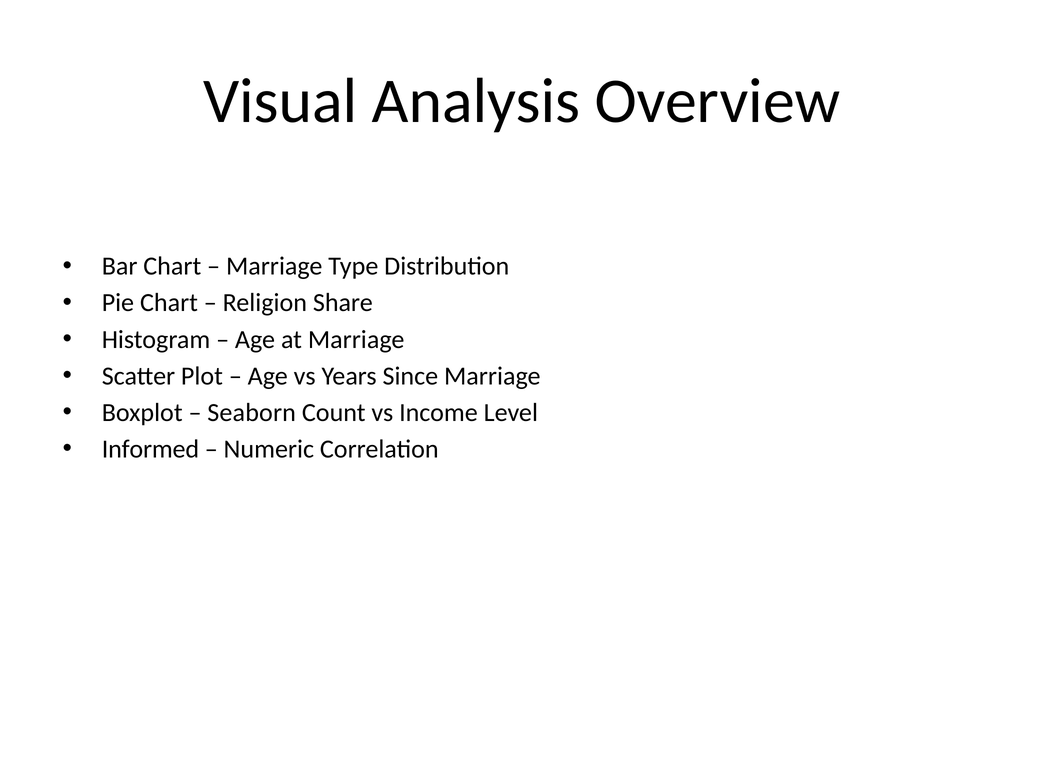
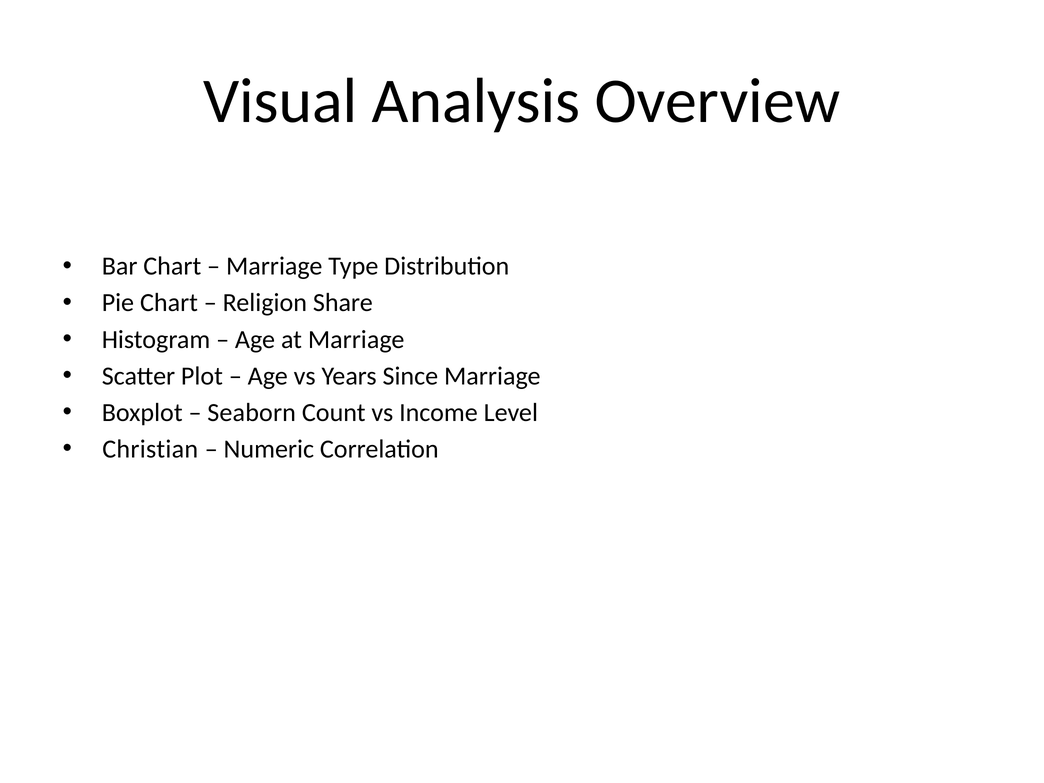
Informed: Informed -> Christian
